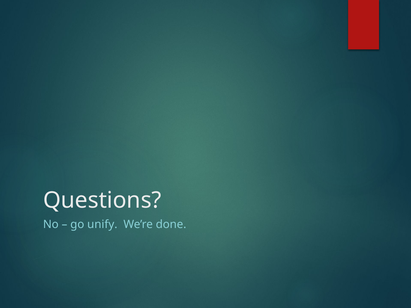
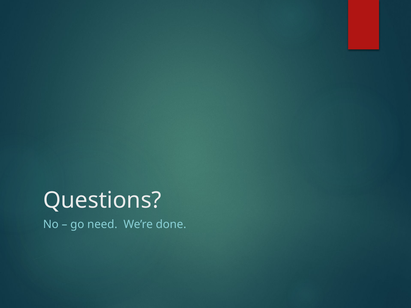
unify: unify -> need
